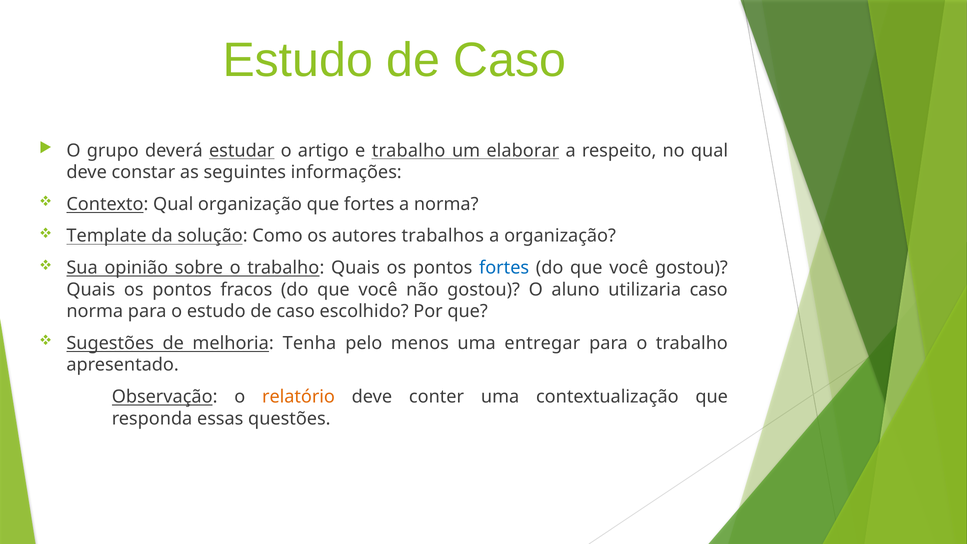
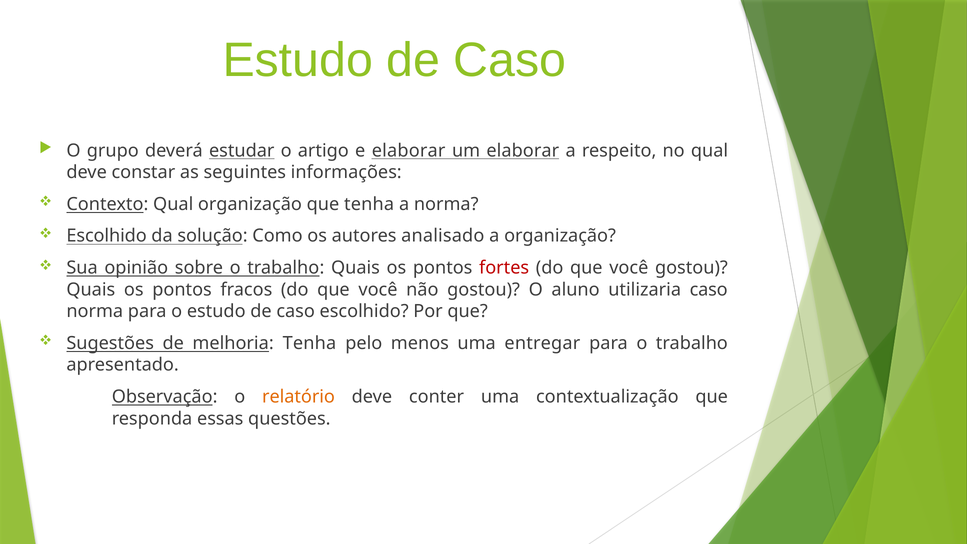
e trabalho: trabalho -> elaborar
que fortes: fortes -> tenha
Template at (107, 236): Template -> Escolhido
trabalhos: trabalhos -> analisado
fortes at (504, 268) colour: blue -> red
